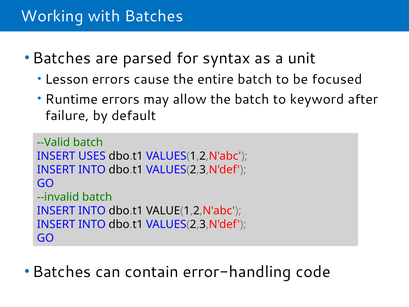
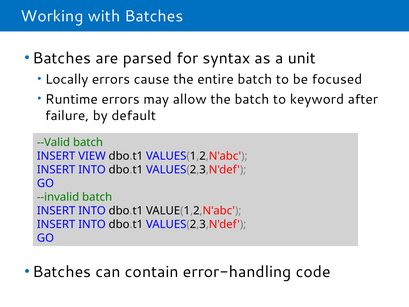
Lesson: Lesson -> Locally
USES: USES -> VIEW
